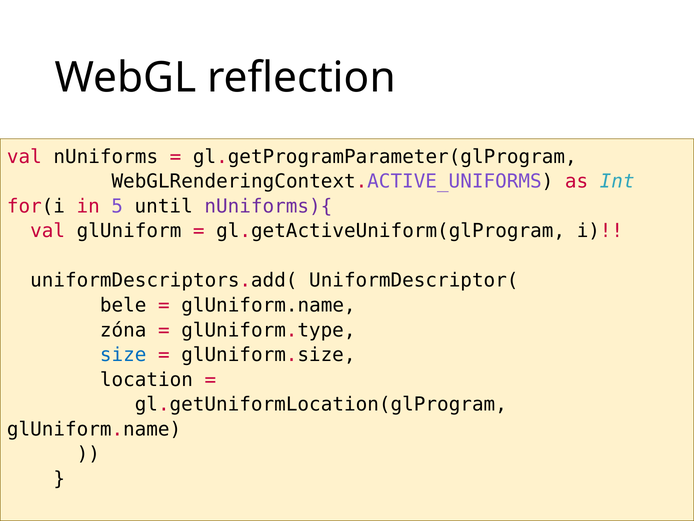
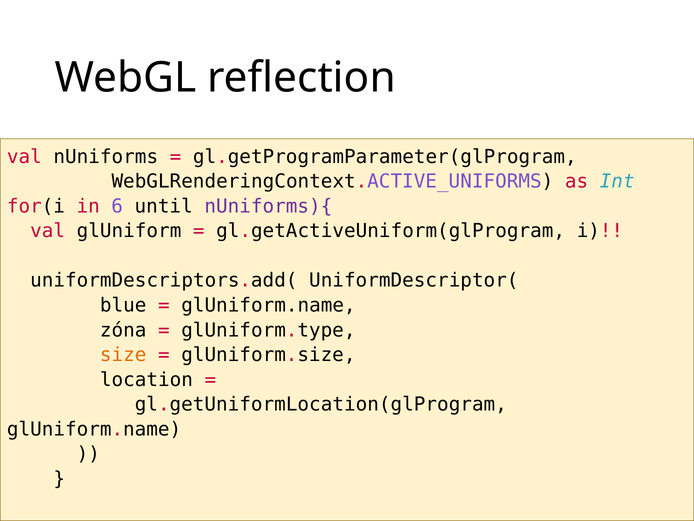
5: 5 -> 6
bele: bele -> blue
size colour: blue -> orange
